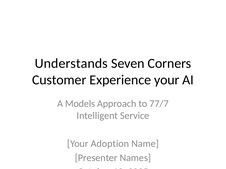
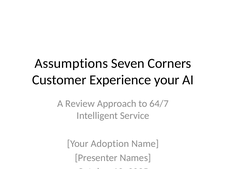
Understands: Understands -> Assumptions
Models: Models -> Review
77/7: 77/7 -> 64/7
